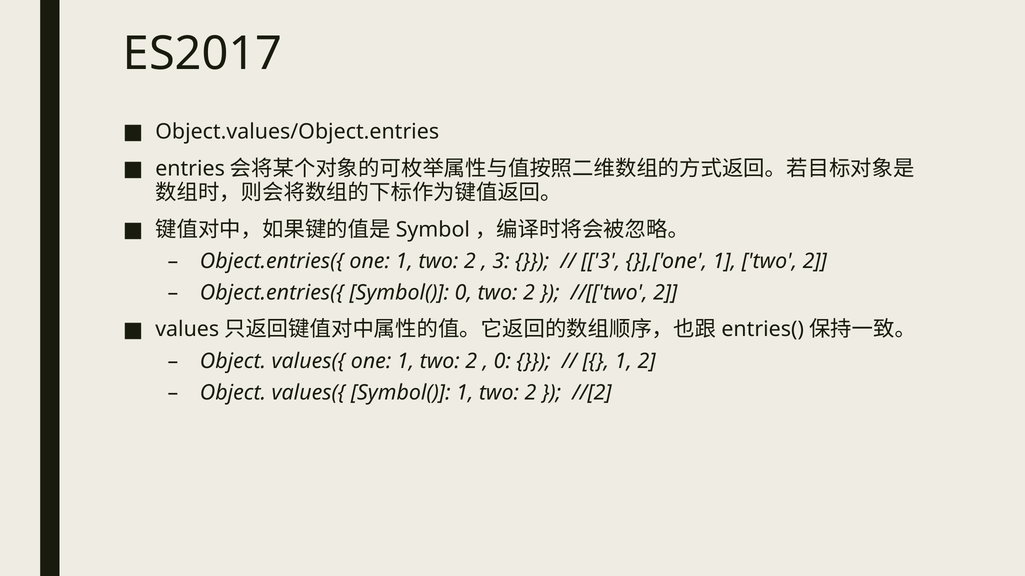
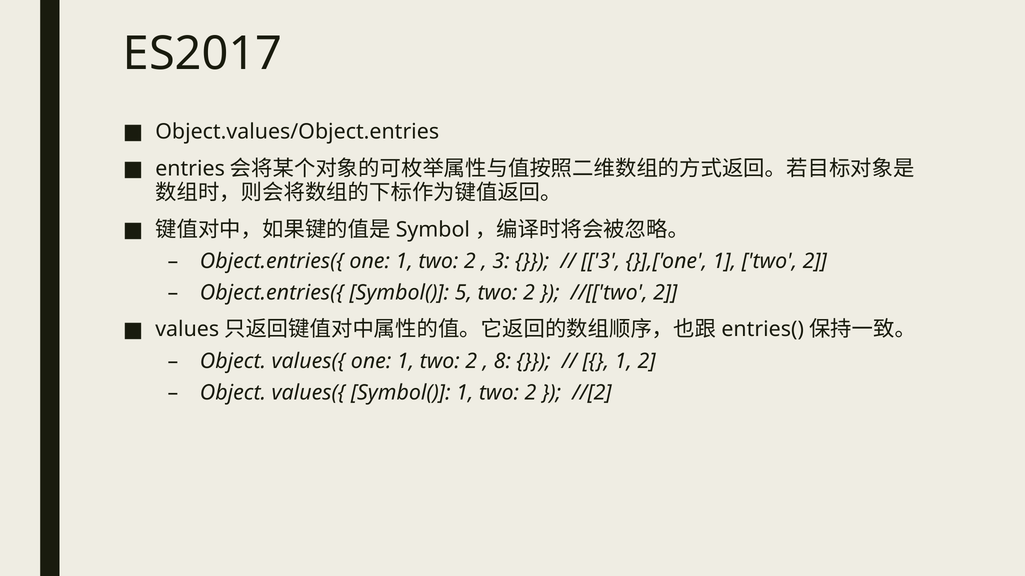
Symbol( 0: 0 -> 5
0 at (502, 361): 0 -> 8
